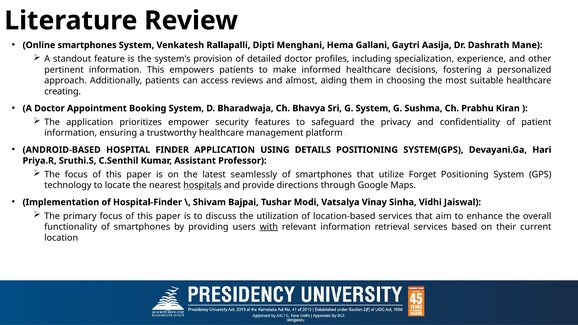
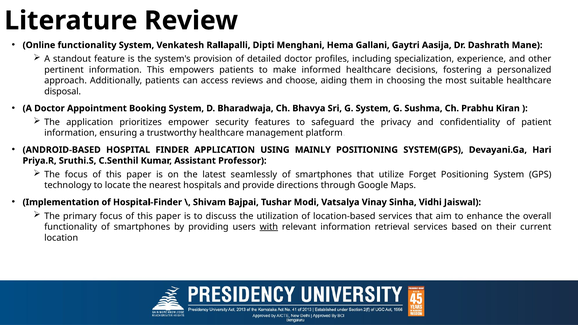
Online smartphones: smartphones -> functionality
almost: almost -> choose
creating: creating -> disposal
DETAILS: DETAILS -> MAINLY
hospitals underline: present -> none
